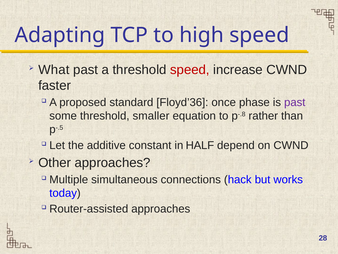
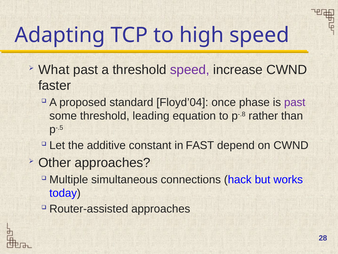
speed at (190, 70) colour: red -> purple
Floyd’36: Floyd’36 -> Floyd’04
smaller: smaller -> leading
HALF: HALF -> FAST
